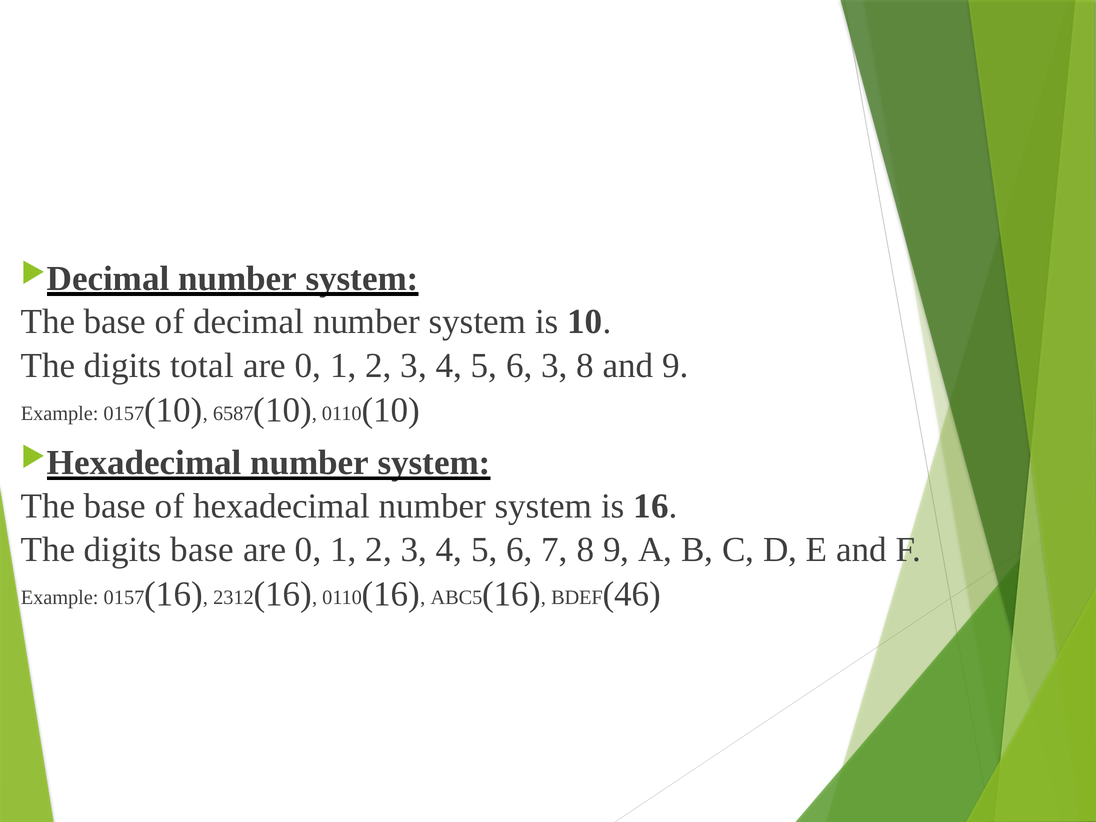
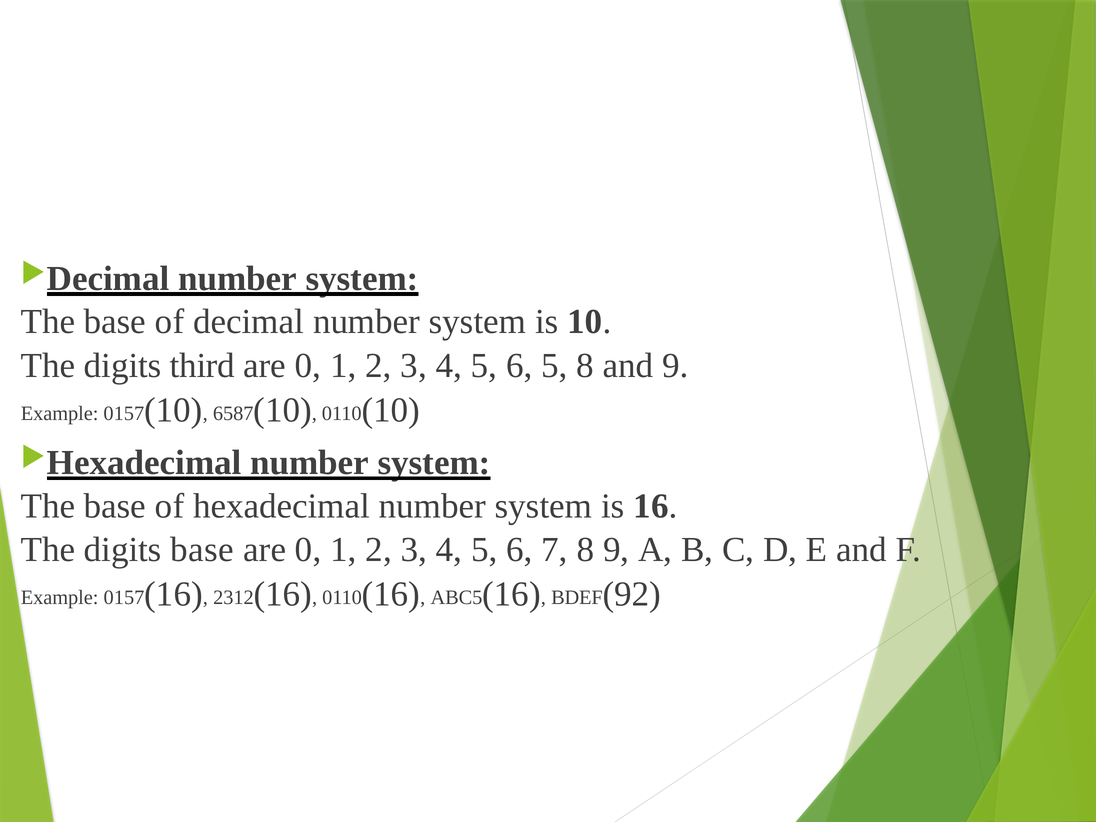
total: total -> third
6 3: 3 -> 5
46: 46 -> 92
